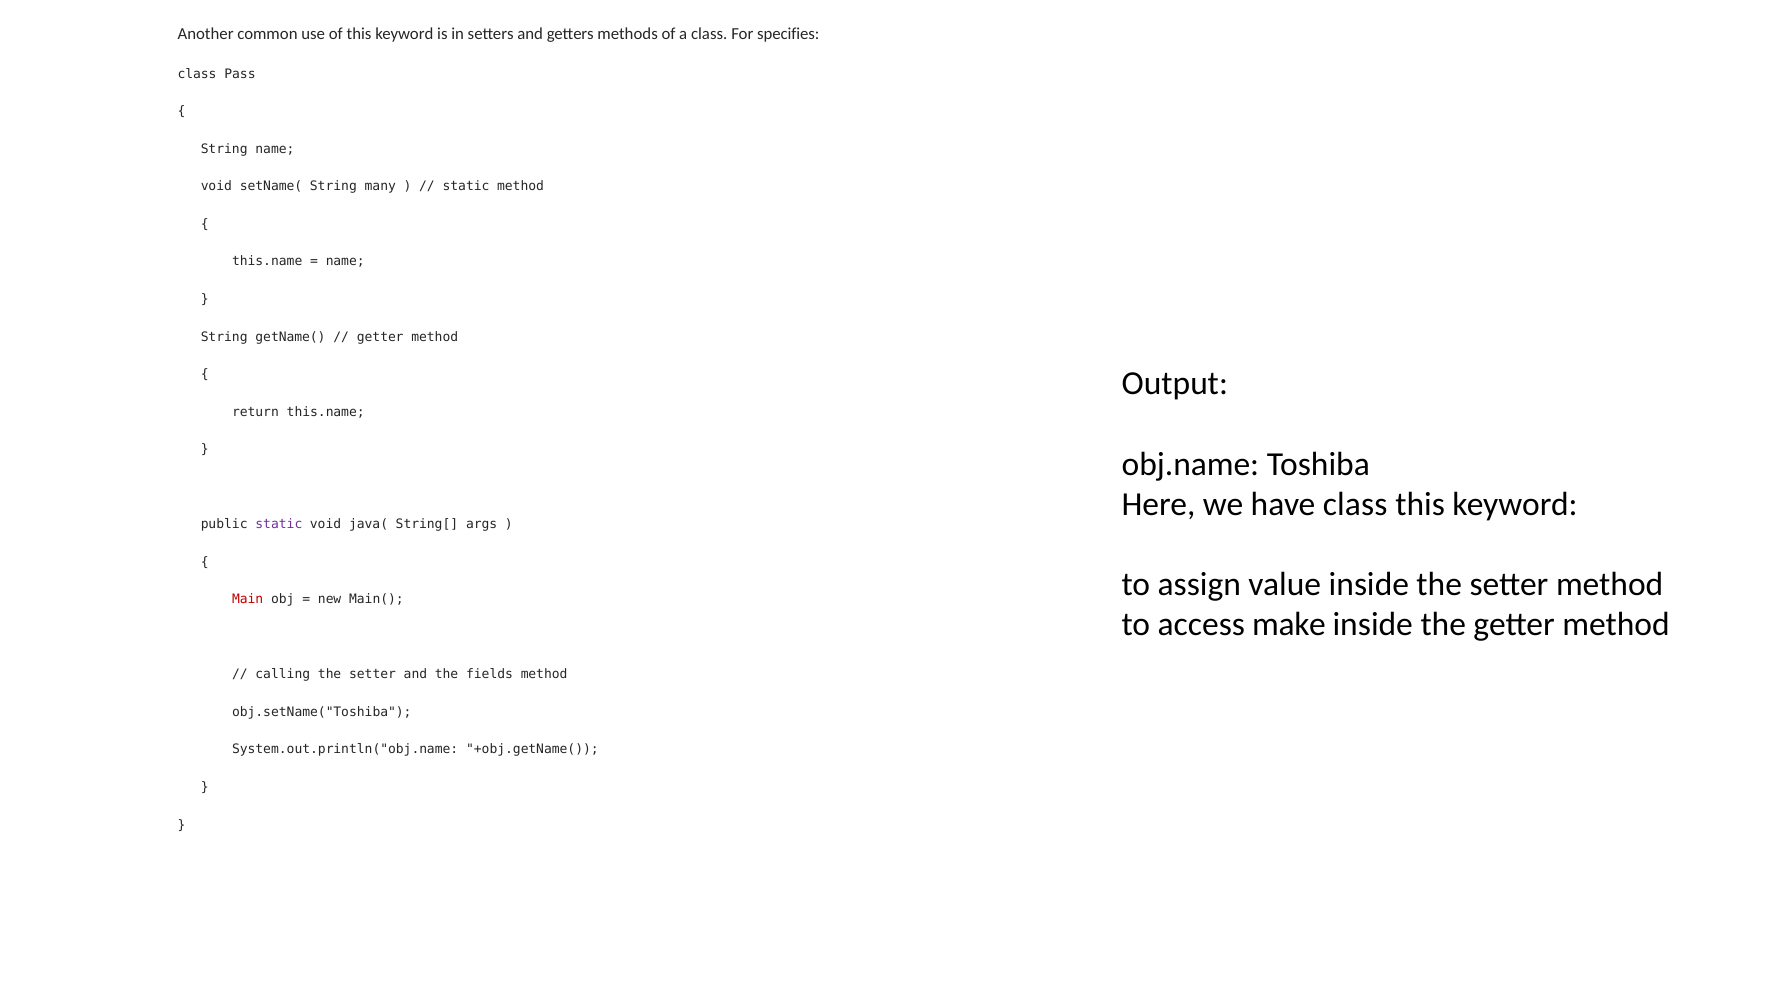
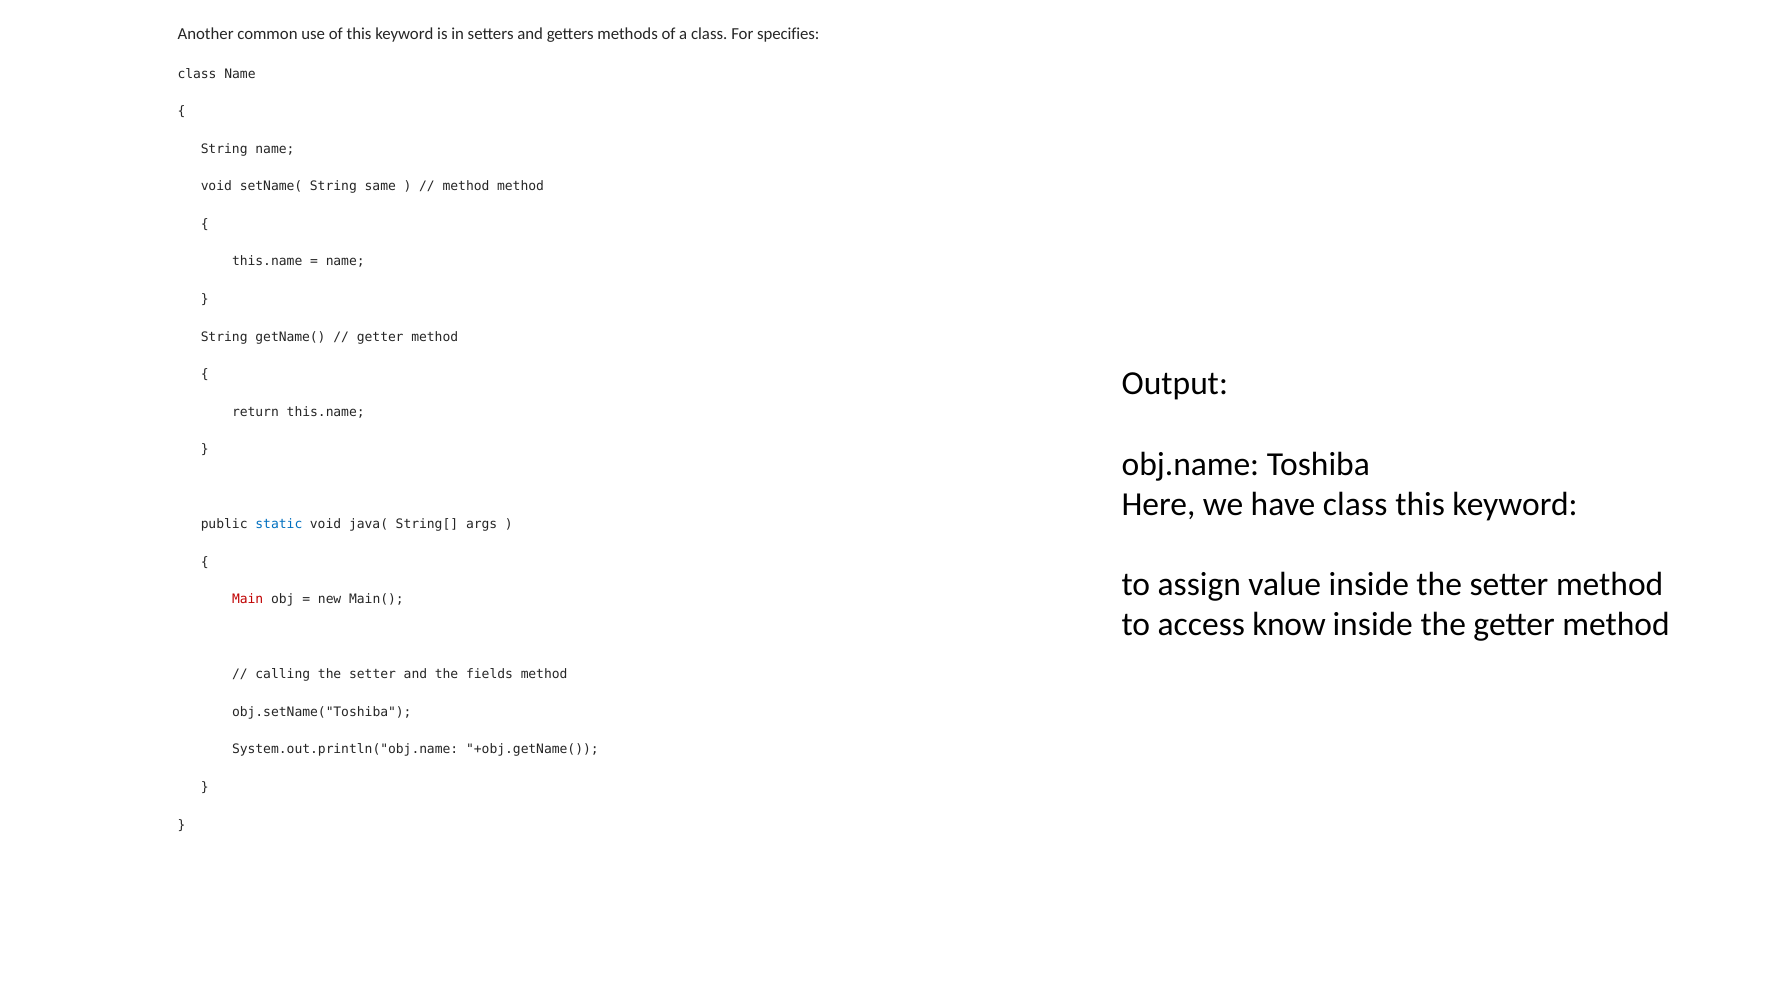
class Pass: Pass -> Name
many: many -> same
static at (466, 187): static -> method
static at (279, 524) colour: purple -> blue
make: make -> know
